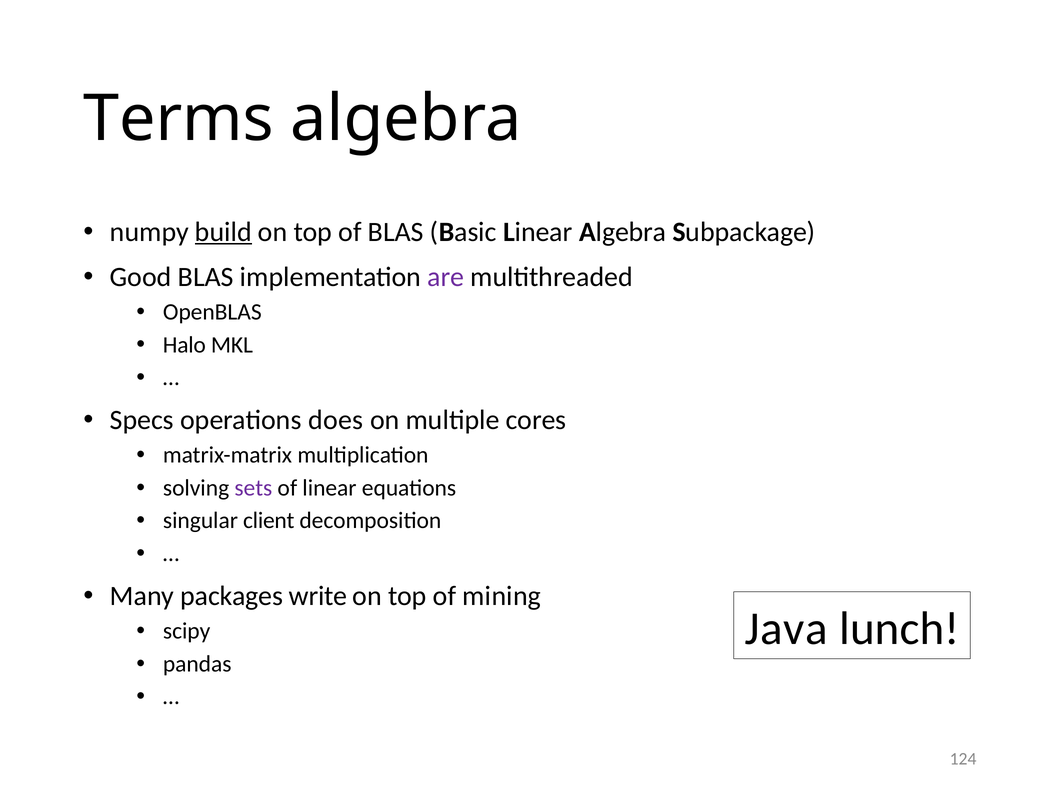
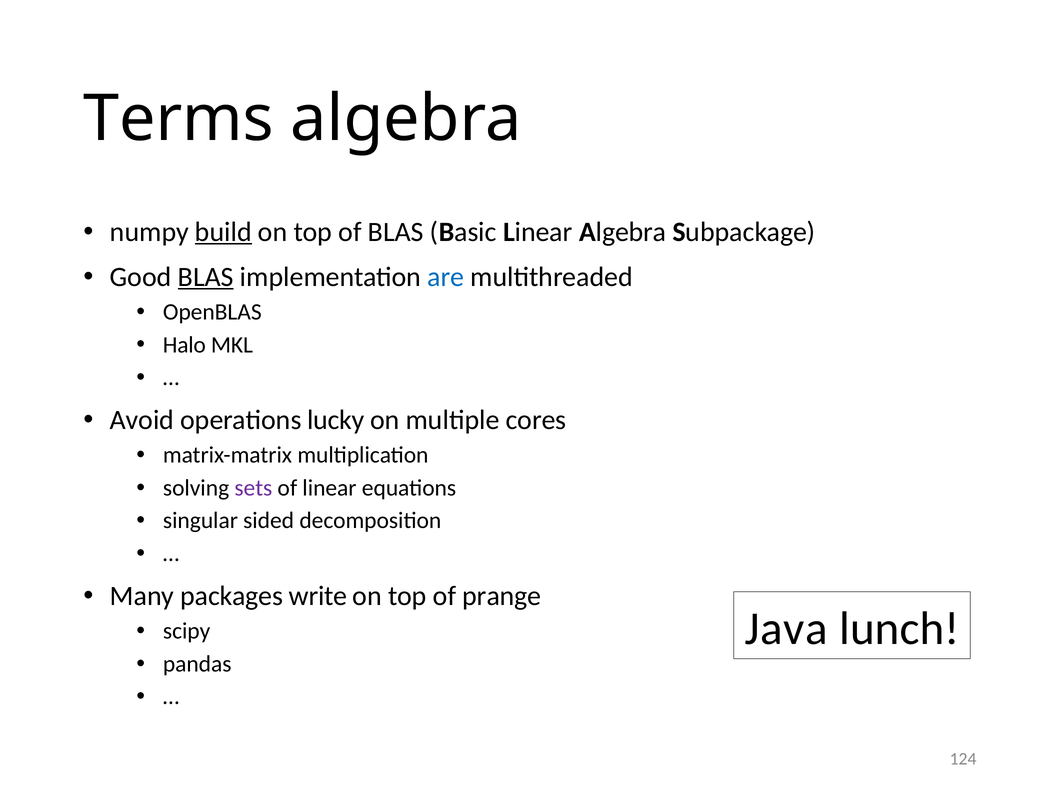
BLAS at (206, 277) underline: none -> present
are colour: purple -> blue
Specs: Specs -> Avoid
does: does -> lucky
client: client -> sided
mining: mining -> prange
